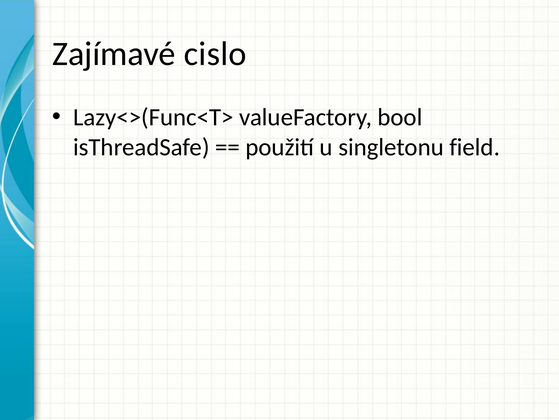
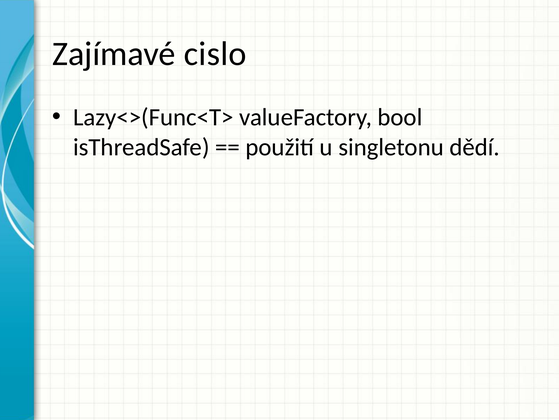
field: field -> dědí
